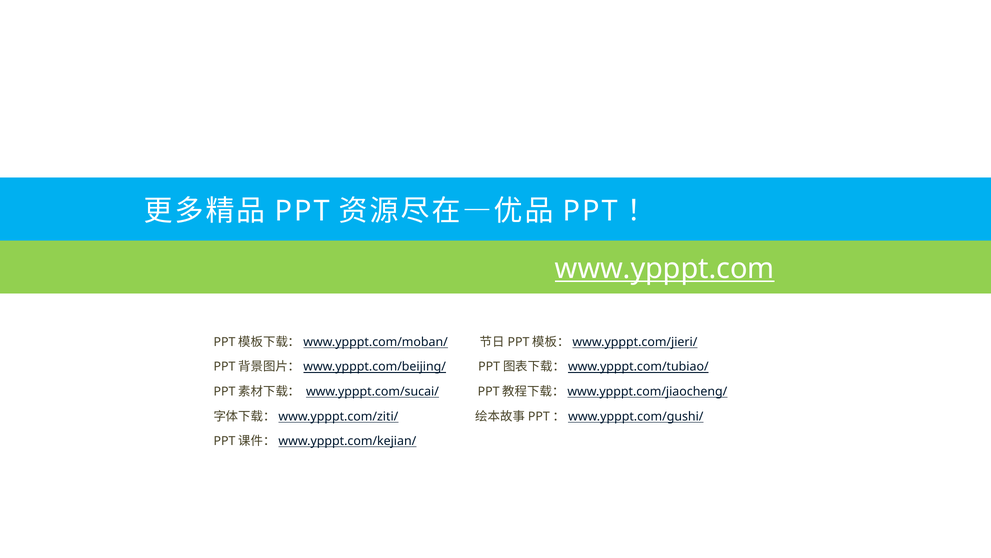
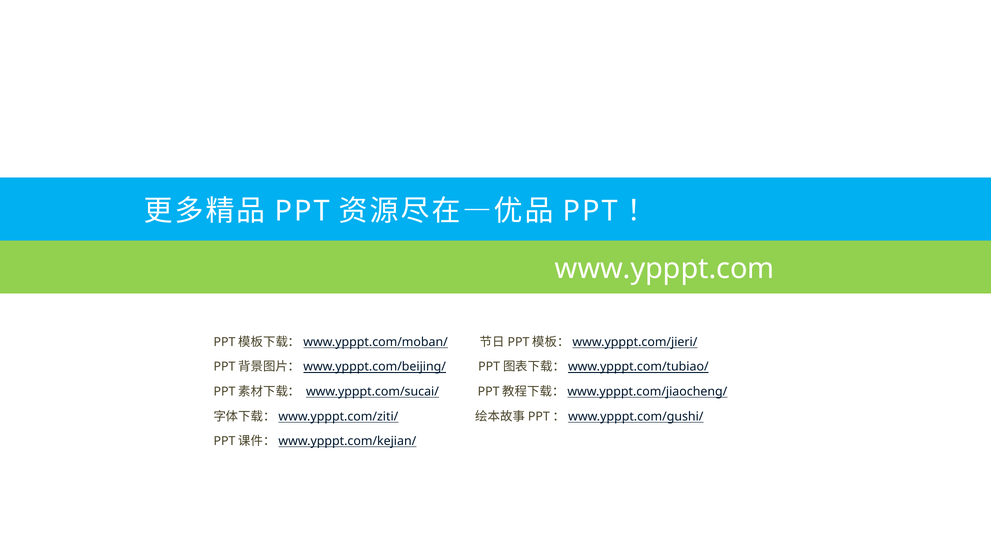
www.ypppt.com underline: present -> none
